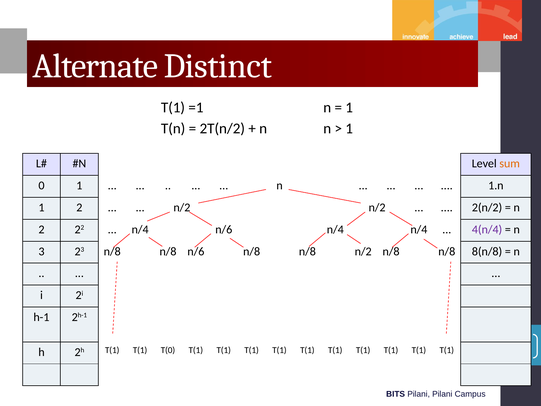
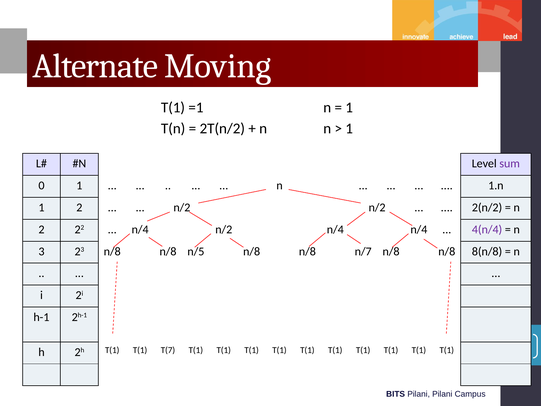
Distinct: Distinct -> Moving
sum colour: orange -> purple
n/4 n/6: n/6 -> n/2
n/8 n/6: n/6 -> n/5
n/8 n/2: n/2 -> n/7
T(0: T(0 -> T(7
